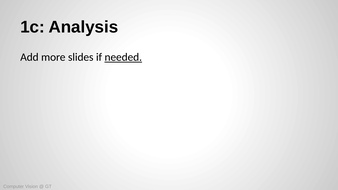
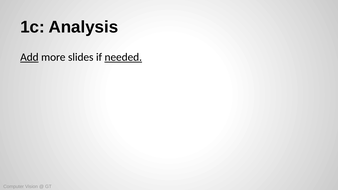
Add underline: none -> present
